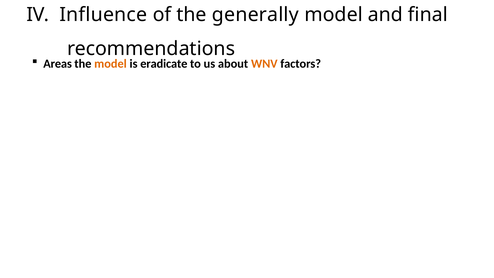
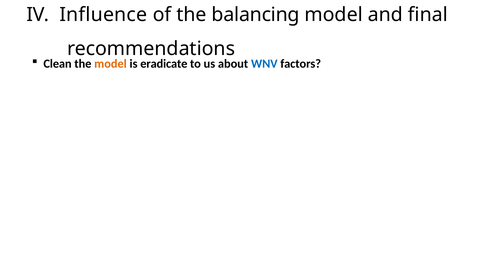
generally: generally -> balancing
Areas: Areas -> Clean
WNV colour: orange -> blue
